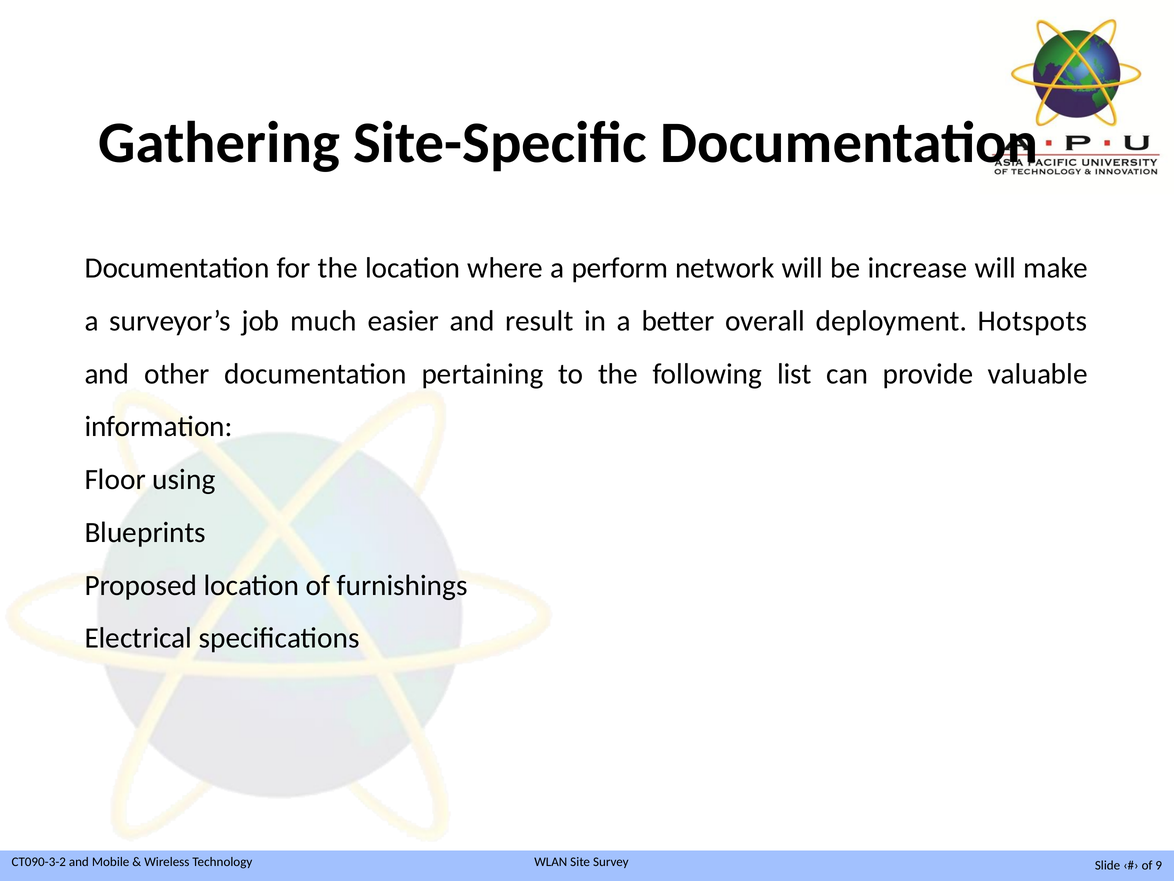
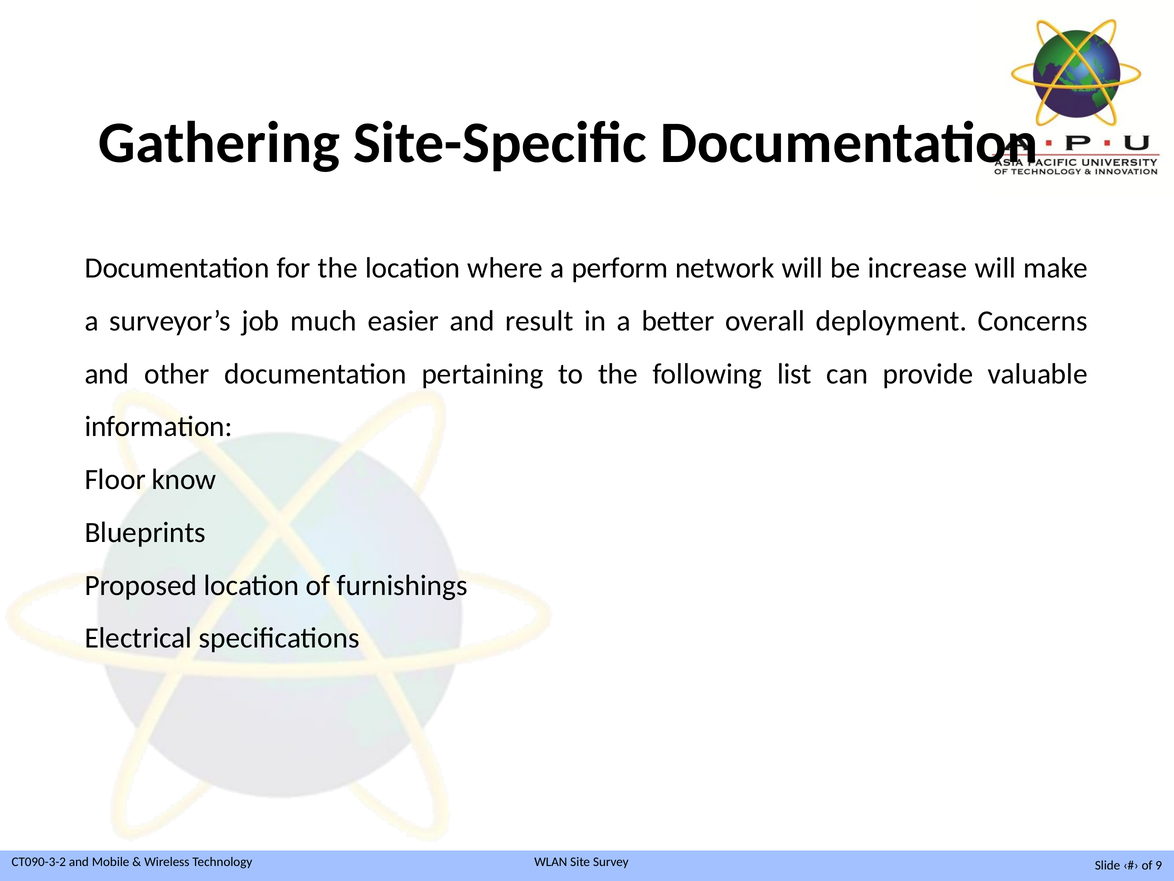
Hotspots: Hotspots -> Concerns
using: using -> know
